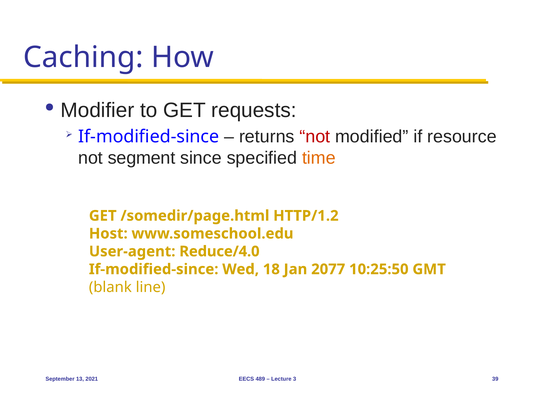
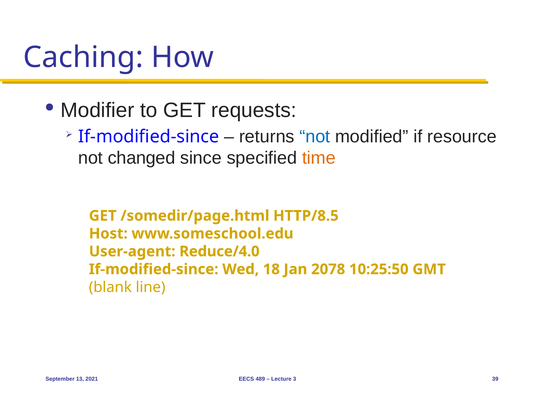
not at (315, 137) colour: red -> blue
segment: segment -> changed
HTTP/1.2: HTTP/1.2 -> HTTP/8.5
2077: 2077 -> 2078
